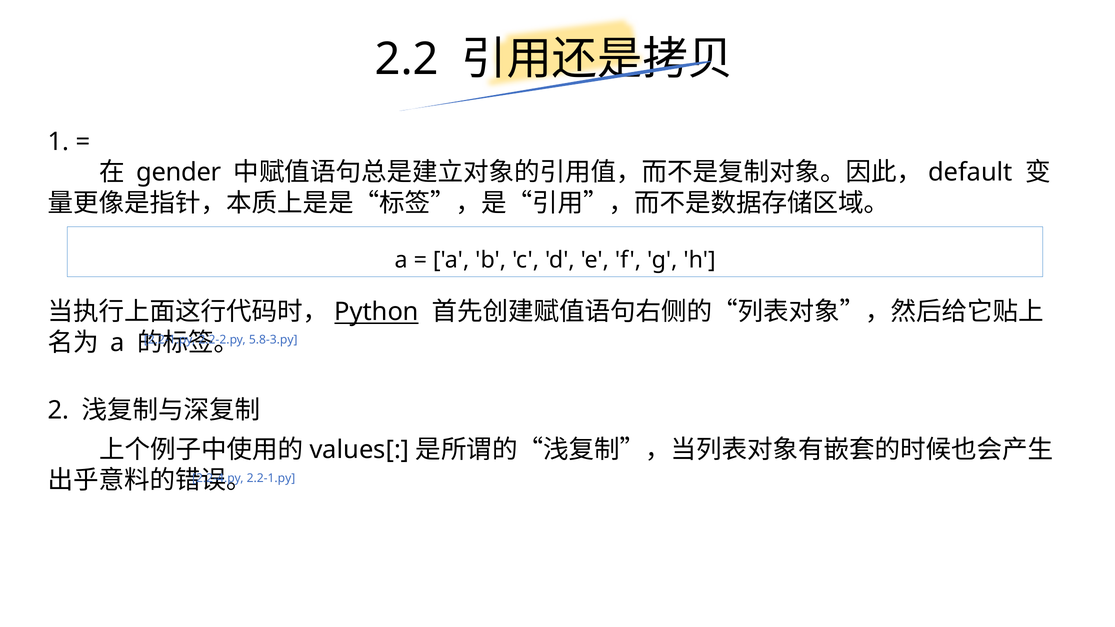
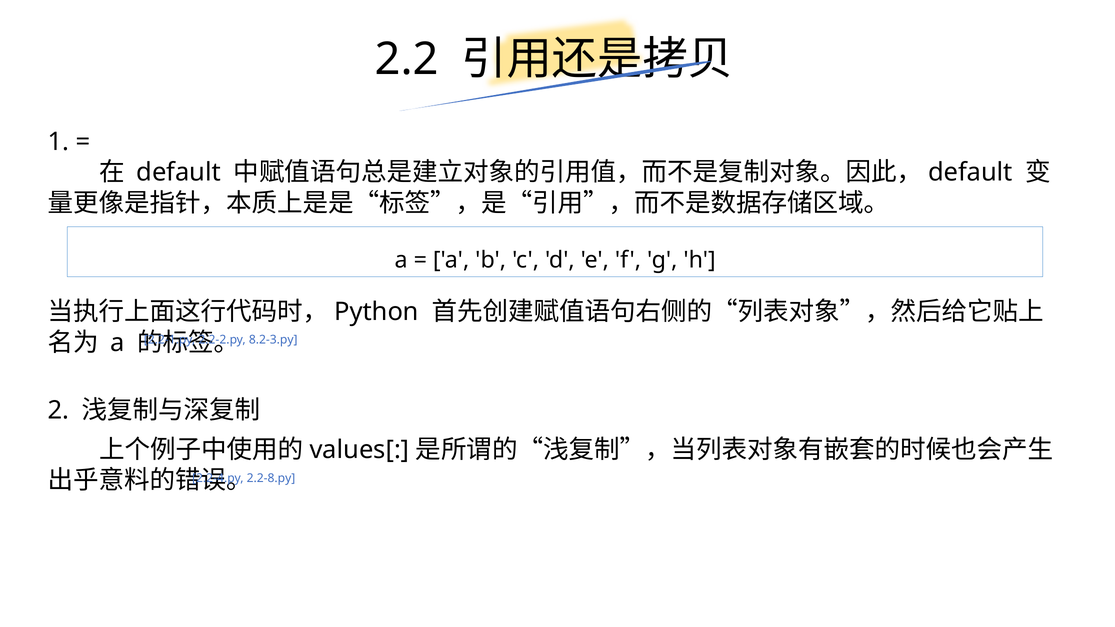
gender at (179, 173): gender -> default
Python underline: present -> none
5.8-3.py: 5.8-3.py -> 8.2-3.py
2.2-1.py at (271, 478): 2.2-1.py -> 2.2-8.py
